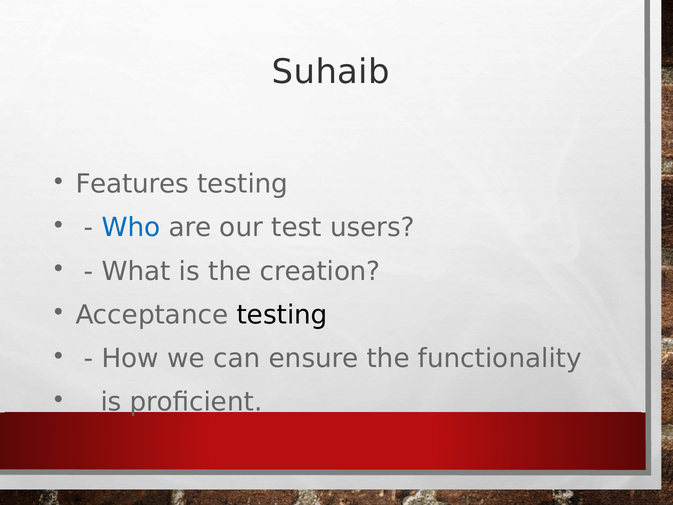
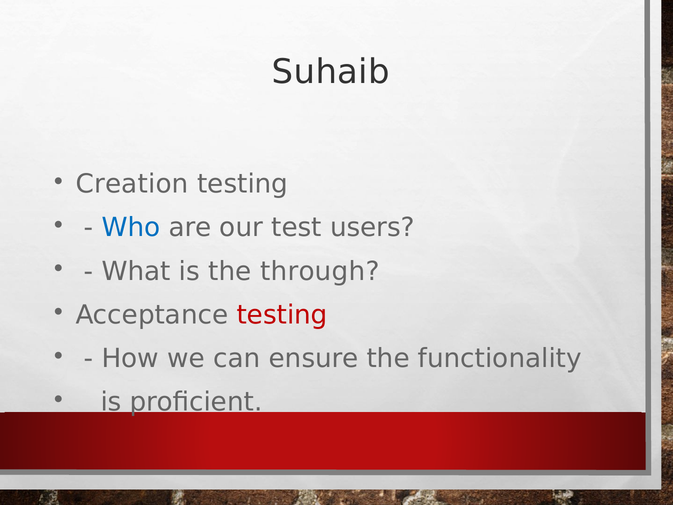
Features: Features -> Creation
creation: creation -> through
testing at (282, 315) colour: black -> red
